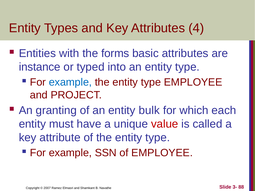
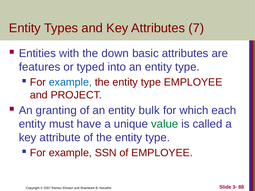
4: 4 -> 7
forms: forms -> down
instance: instance -> features
value colour: red -> green
